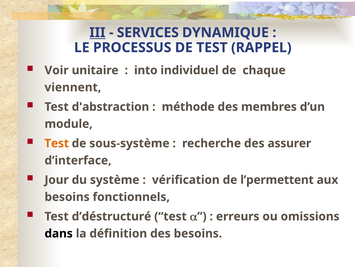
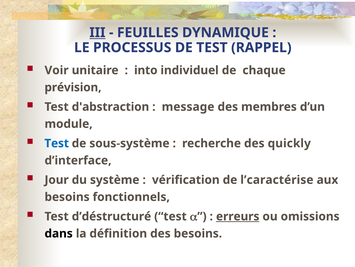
SERVICES: SERVICES -> FEUILLES
viennent: viennent -> prévision
méthode: méthode -> message
Test at (57, 143) colour: orange -> blue
assurer: assurer -> quickly
l’permettent: l’permettent -> l’caractérise
erreurs underline: none -> present
